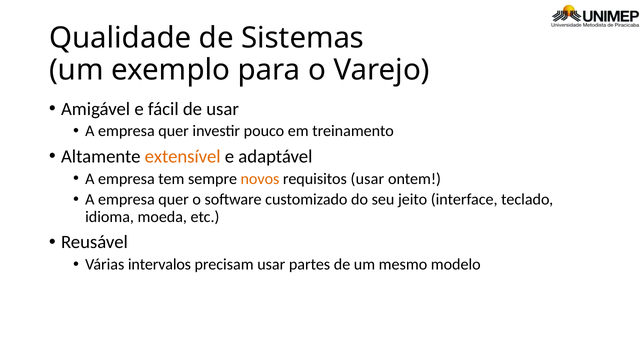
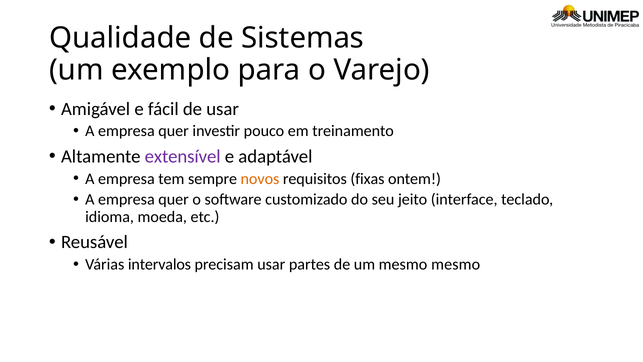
extensível colour: orange -> purple
requisitos usar: usar -> fixas
mesmo modelo: modelo -> mesmo
